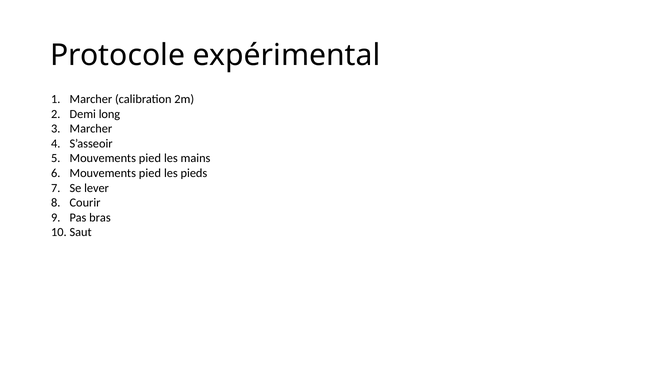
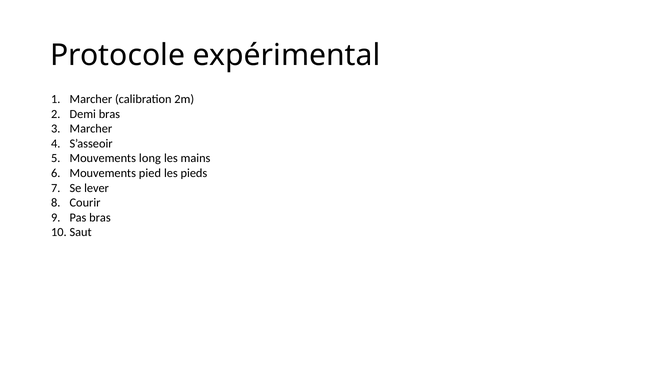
Demi long: long -> bras
pied at (150, 158): pied -> long
